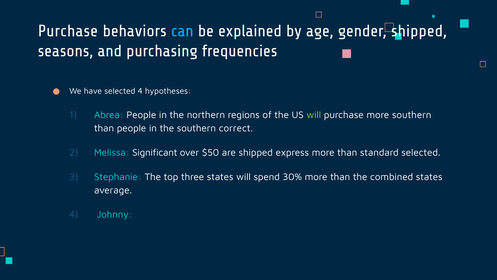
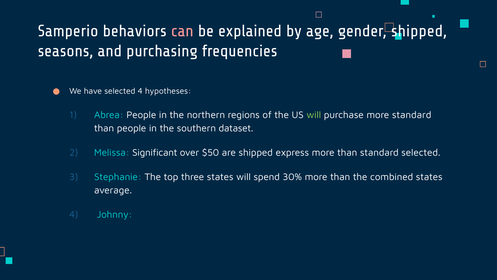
Purchase at (68, 31): Purchase -> Samperio
can colour: light blue -> pink
more southern: southern -> standard
correct: correct -> dataset
